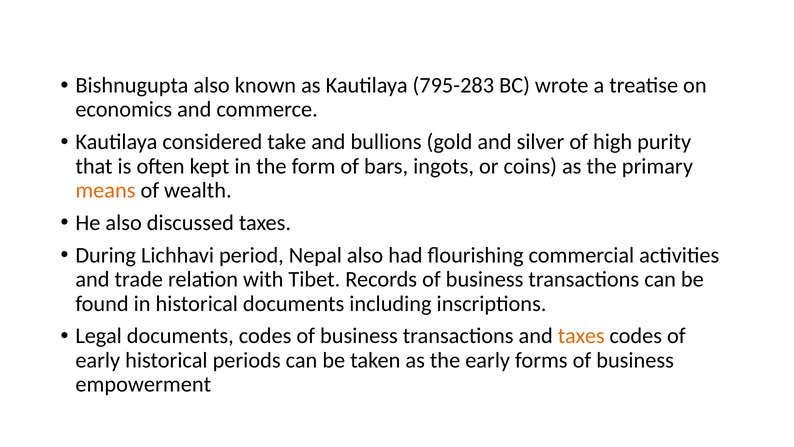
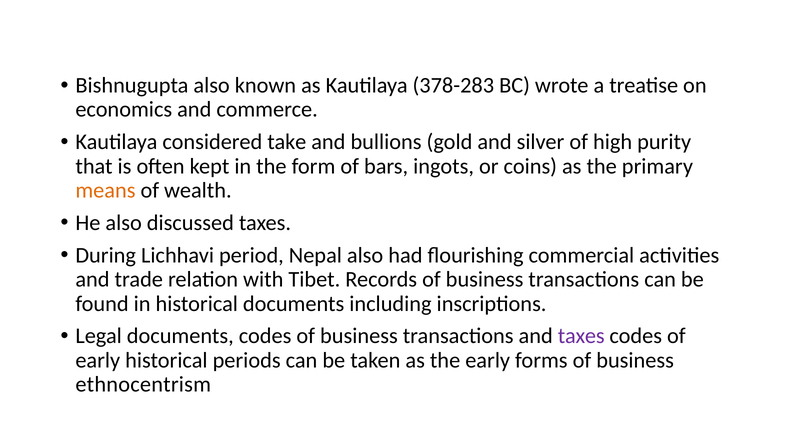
795-283: 795-283 -> 378-283
taxes at (581, 336) colour: orange -> purple
empowerment: empowerment -> ethnocentrism
